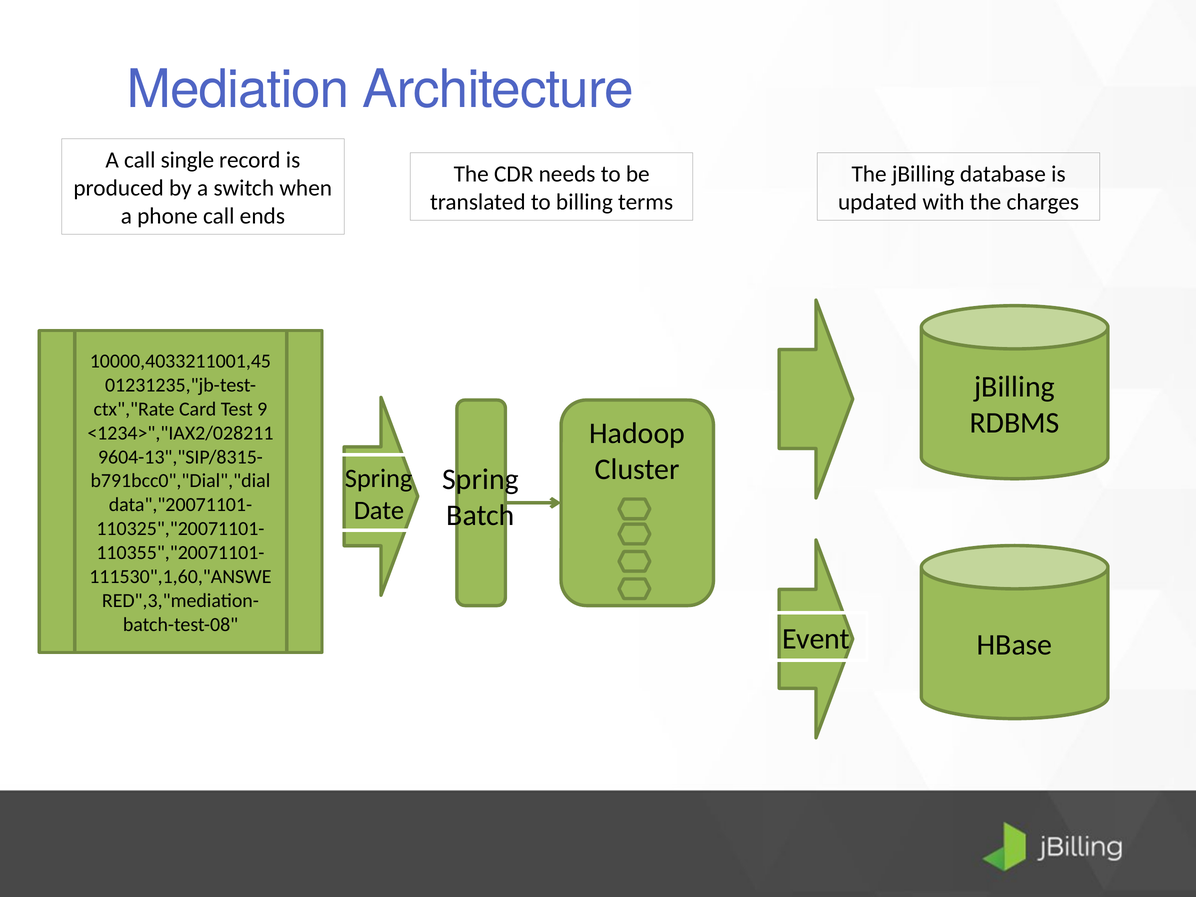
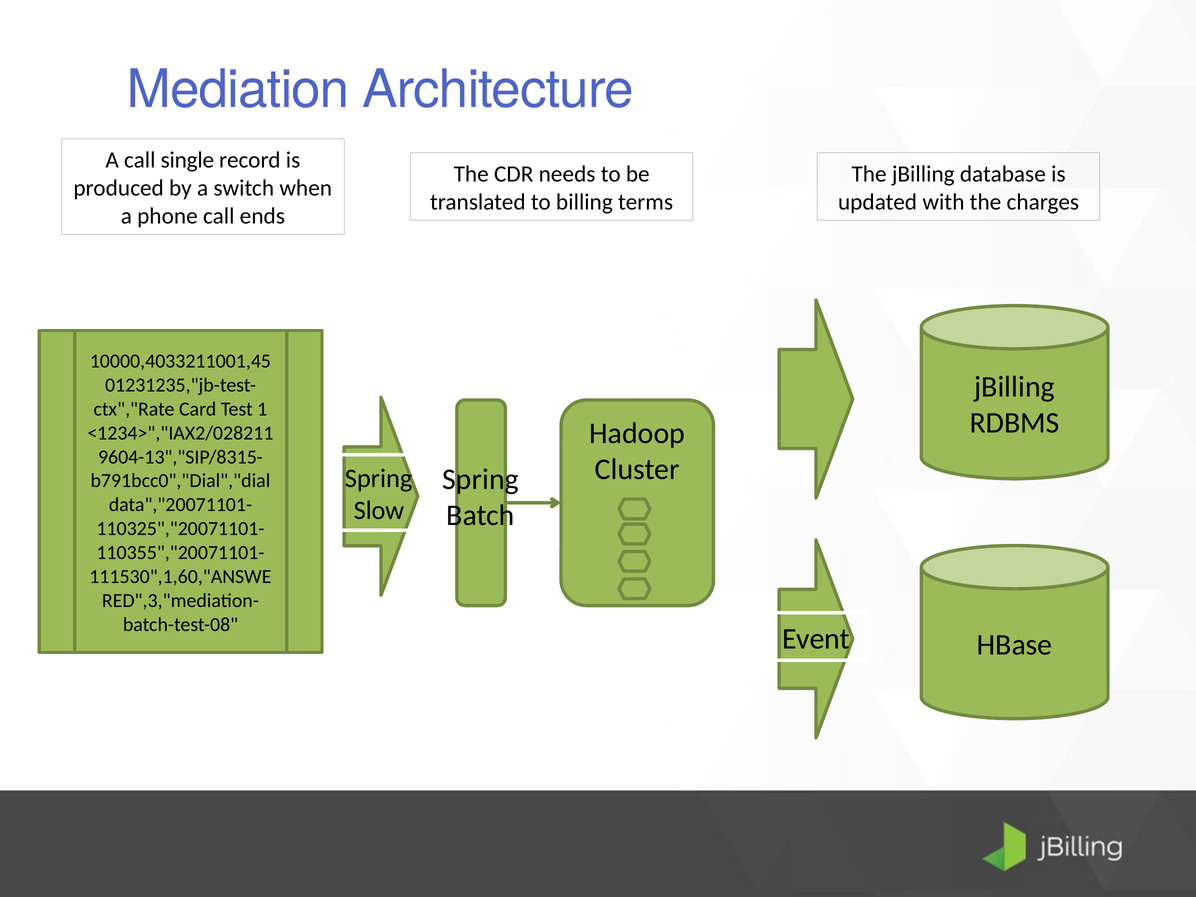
9: 9 -> 1
Date: Date -> Slow
